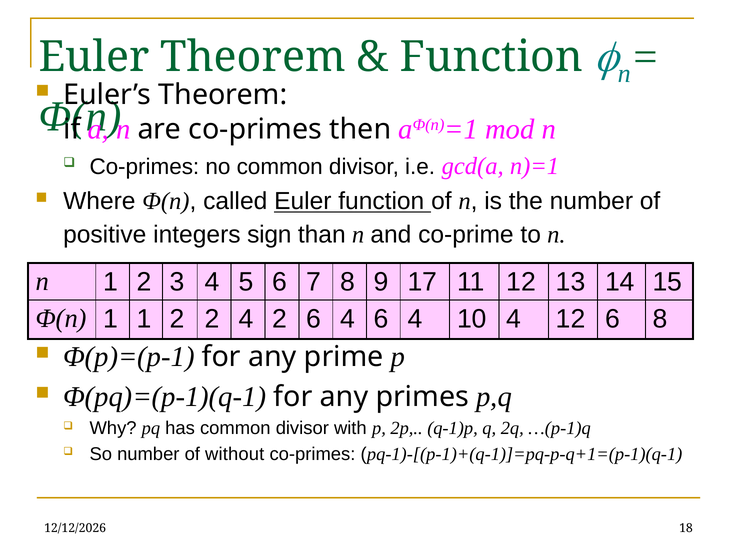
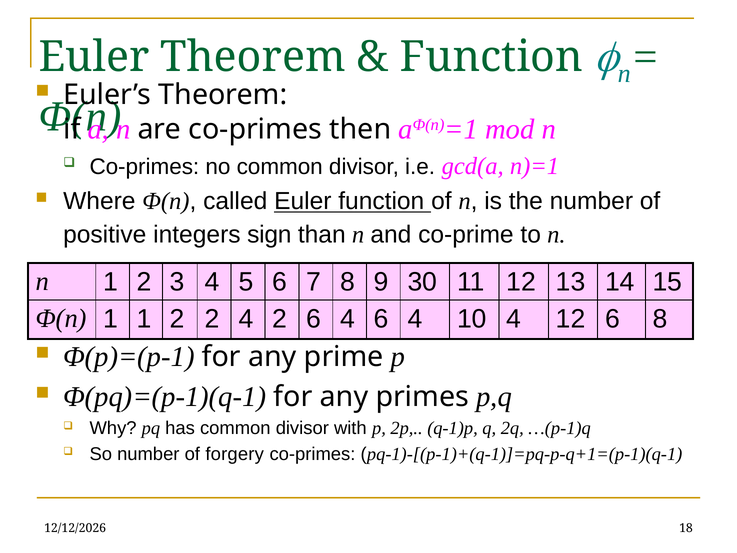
17: 17 -> 30
without: without -> forgery
